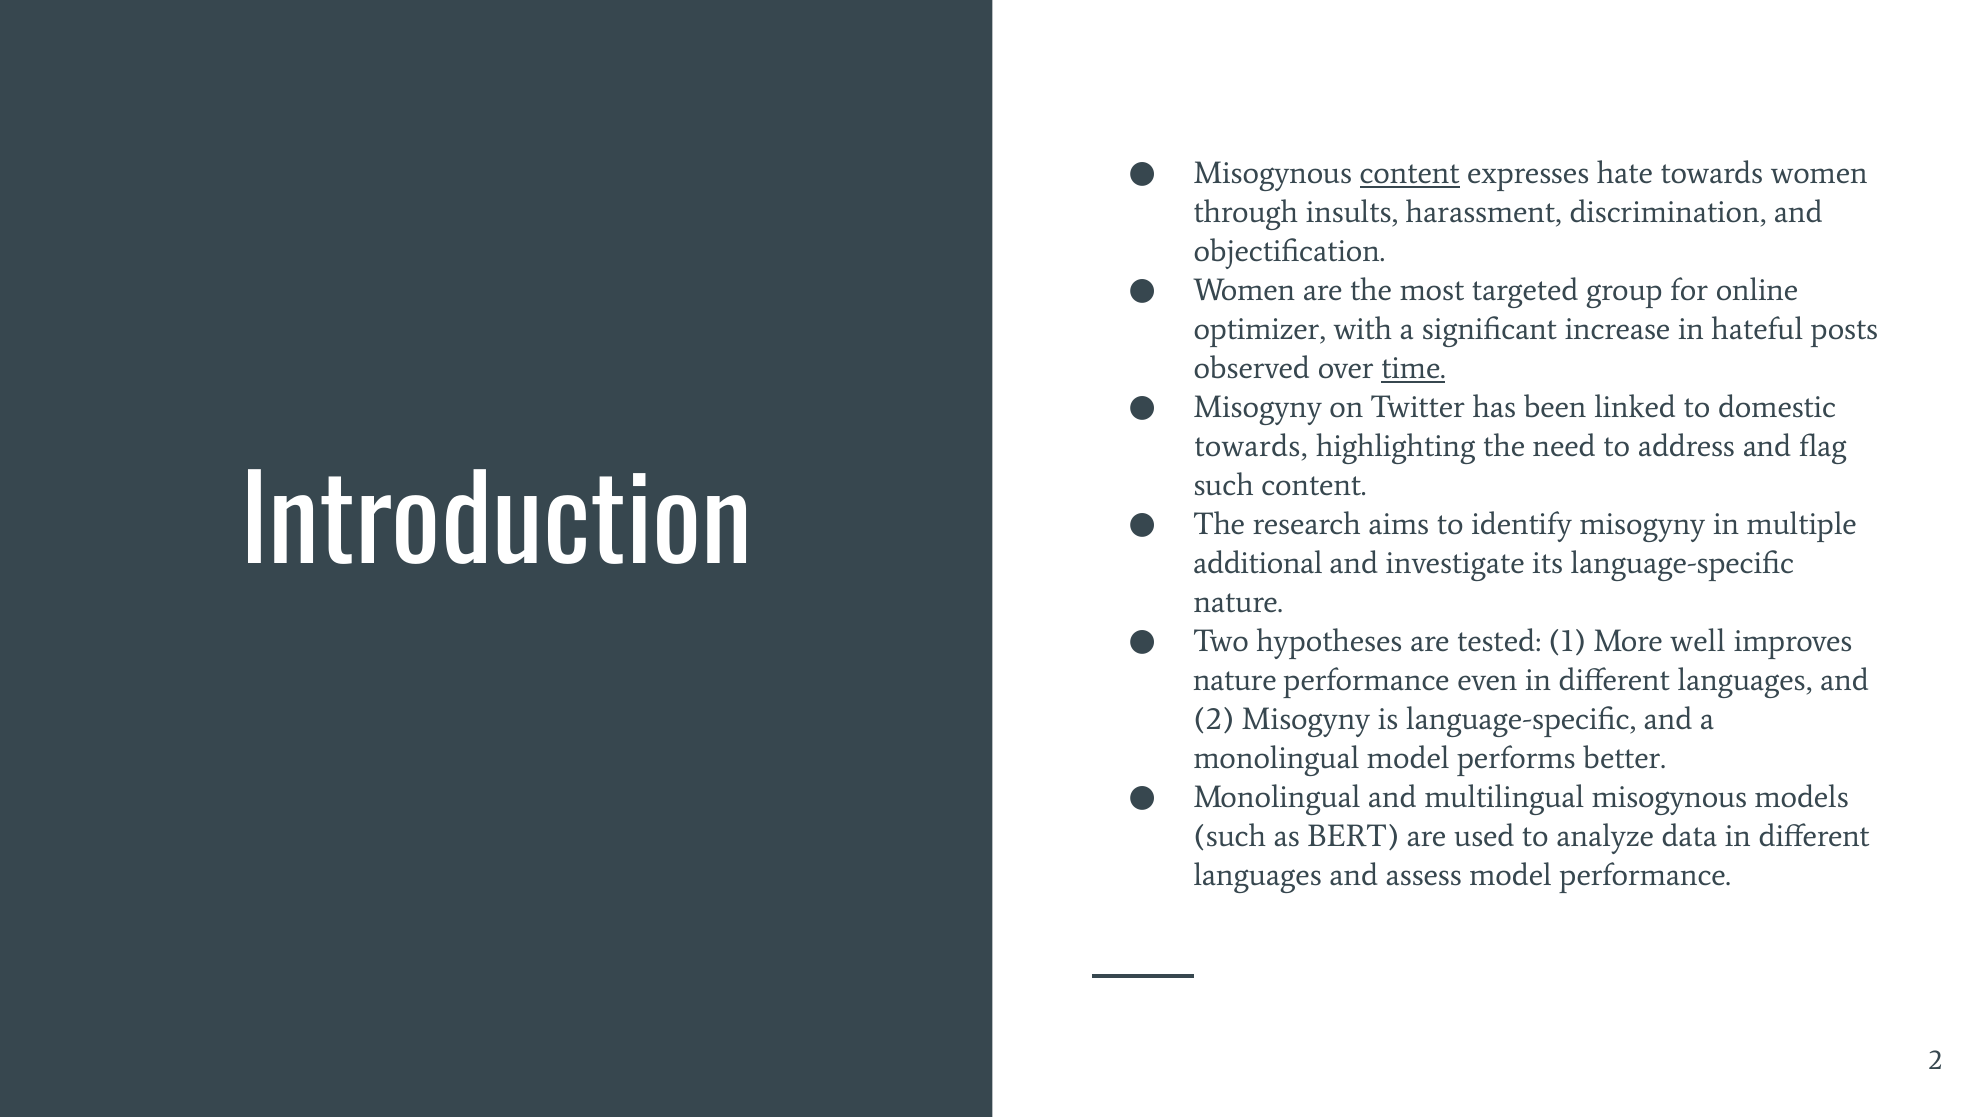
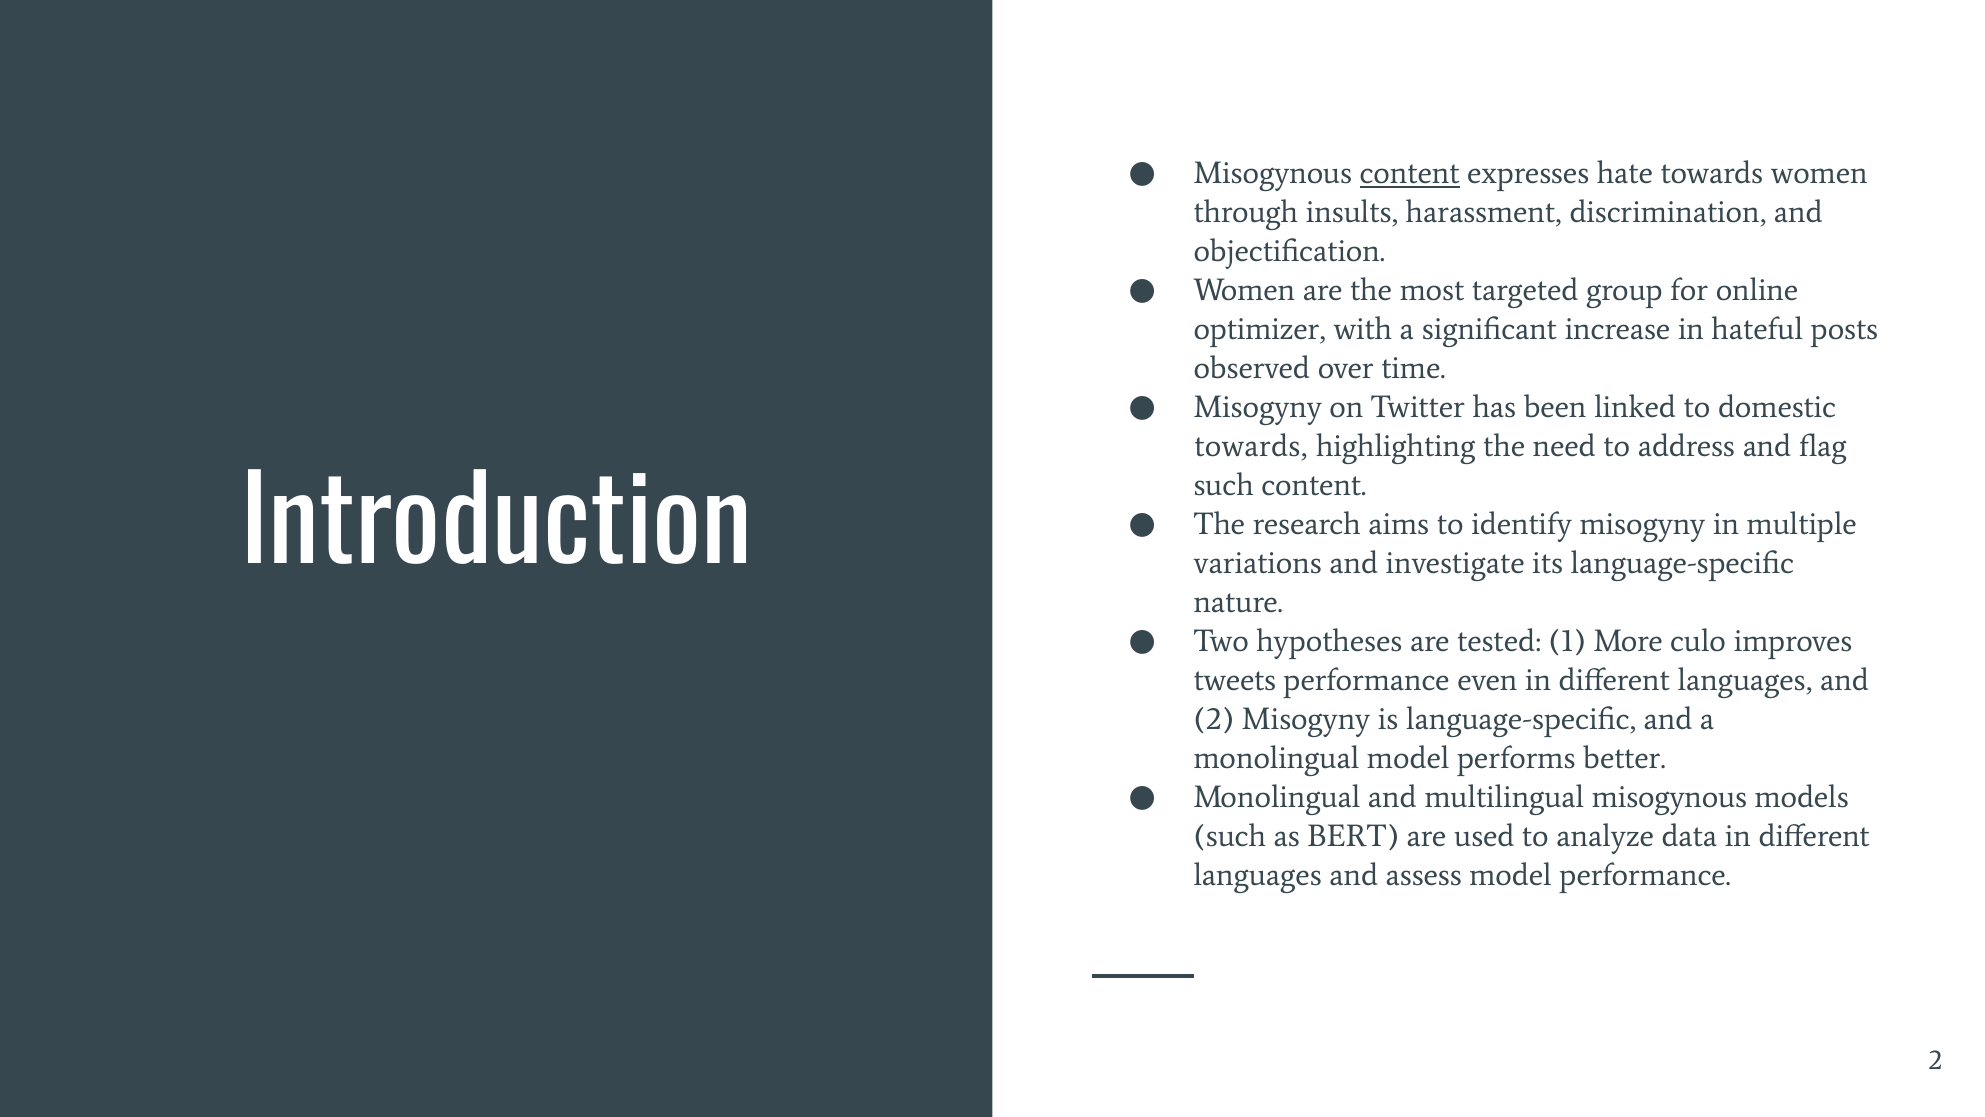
time underline: present -> none
additional: additional -> variations
well: well -> culo
nature at (1235, 680): nature -> tweets
